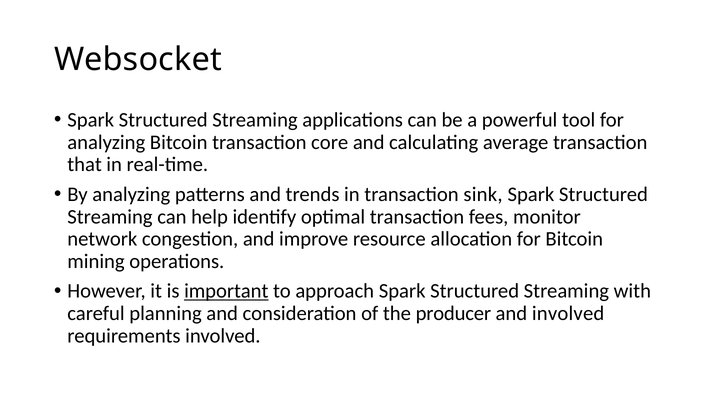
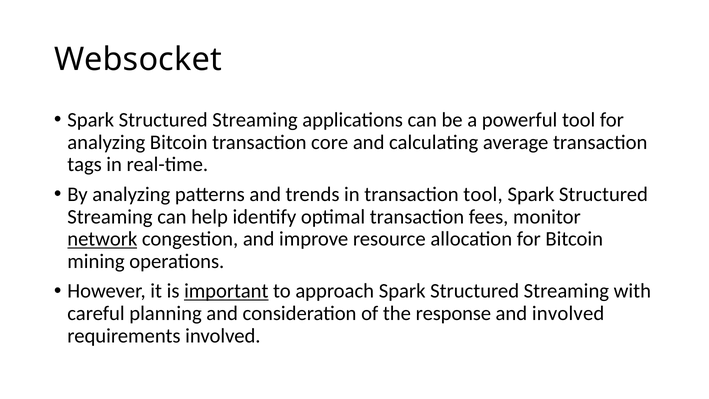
that: that -> tags
transaction sink: sink -> tool
network underline: none -> present
producer: producer -> response
